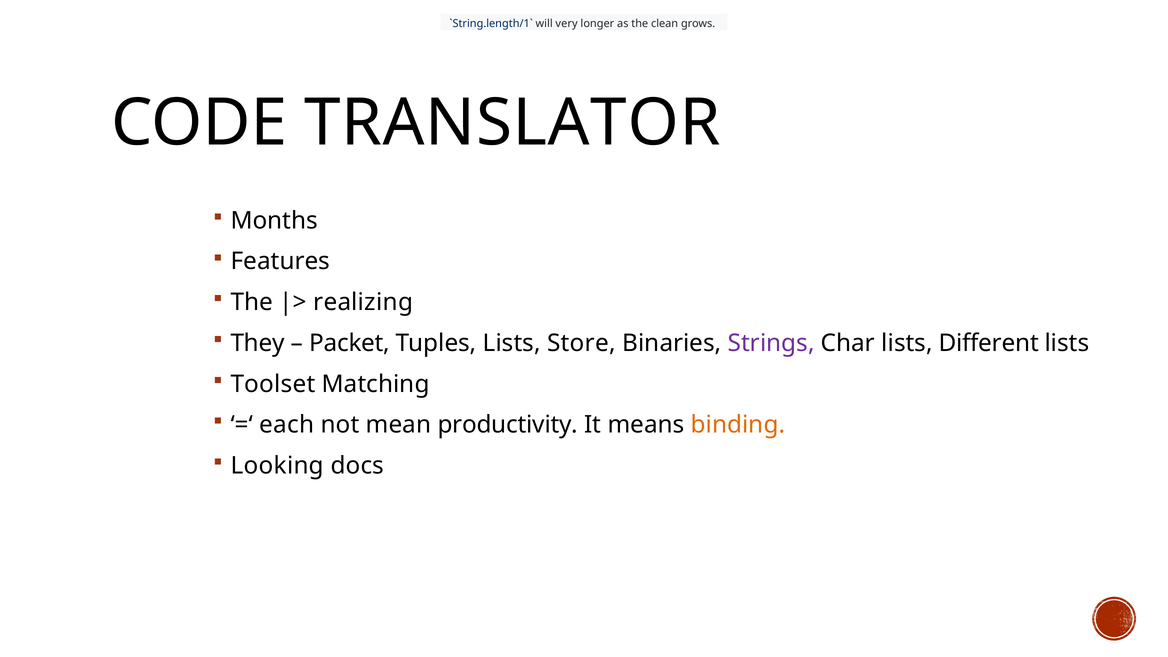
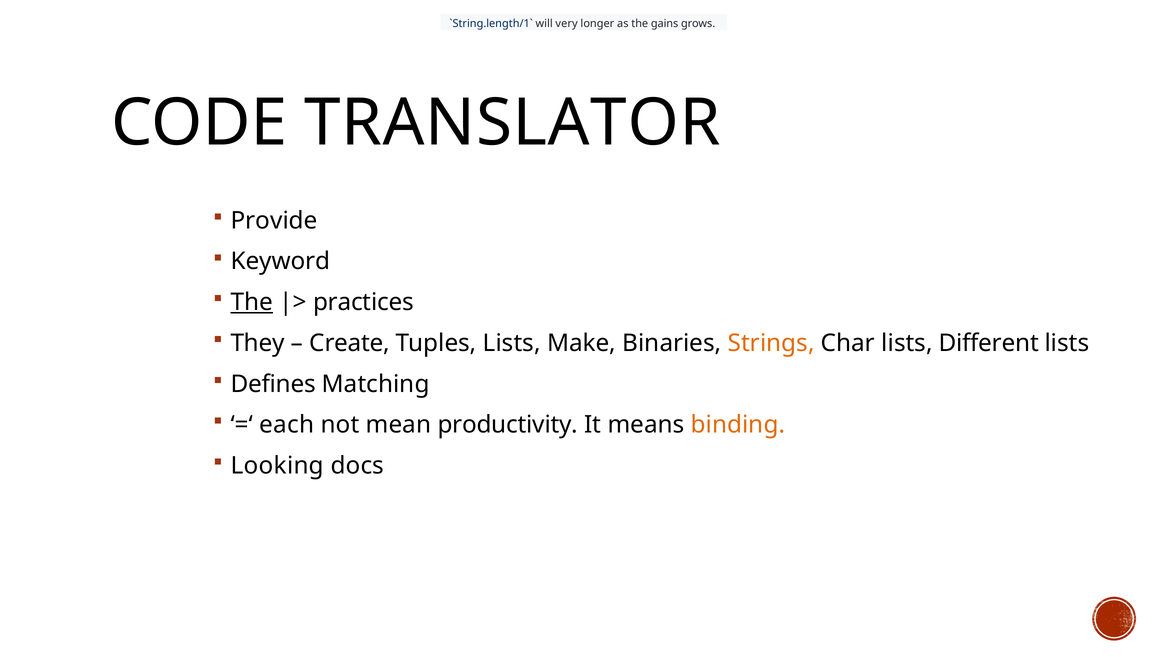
clean: clean -> gains
Months: Months -> Provide
Features: Features -> Keyword
The at (252, 302) underline: none -> present
realizing: realizing -> practices
Packet: Packet -> Create
Store: Store -> Make
Strings colour: purple -> orange
Toolset: Toolset -> Defines
